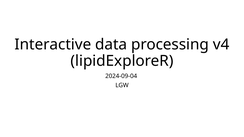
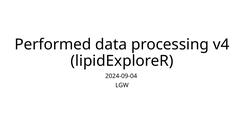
Interactive: Interactive -> Performed
